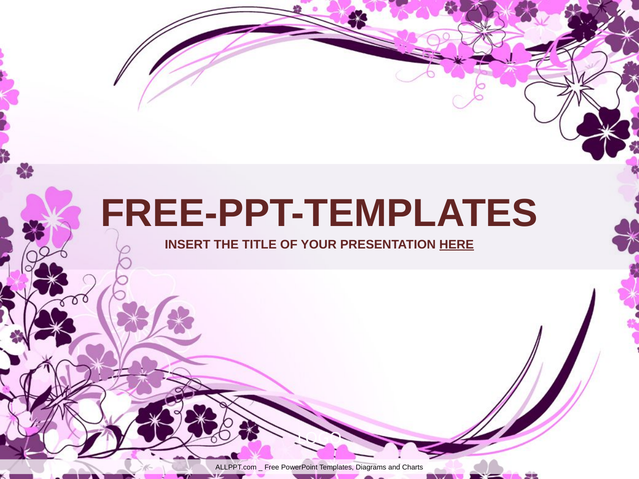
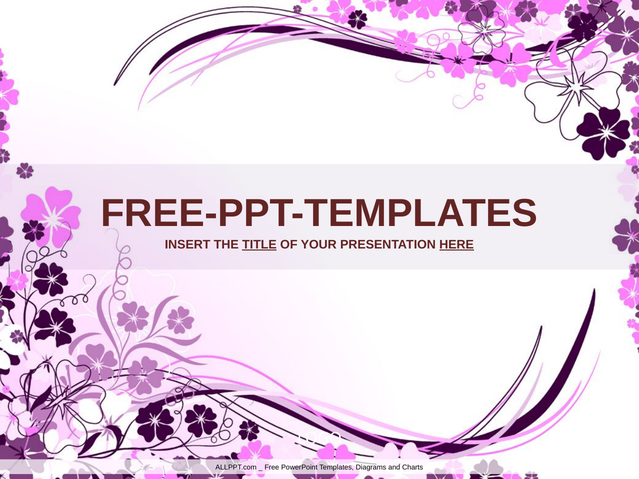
TITLE underline: none -> present
